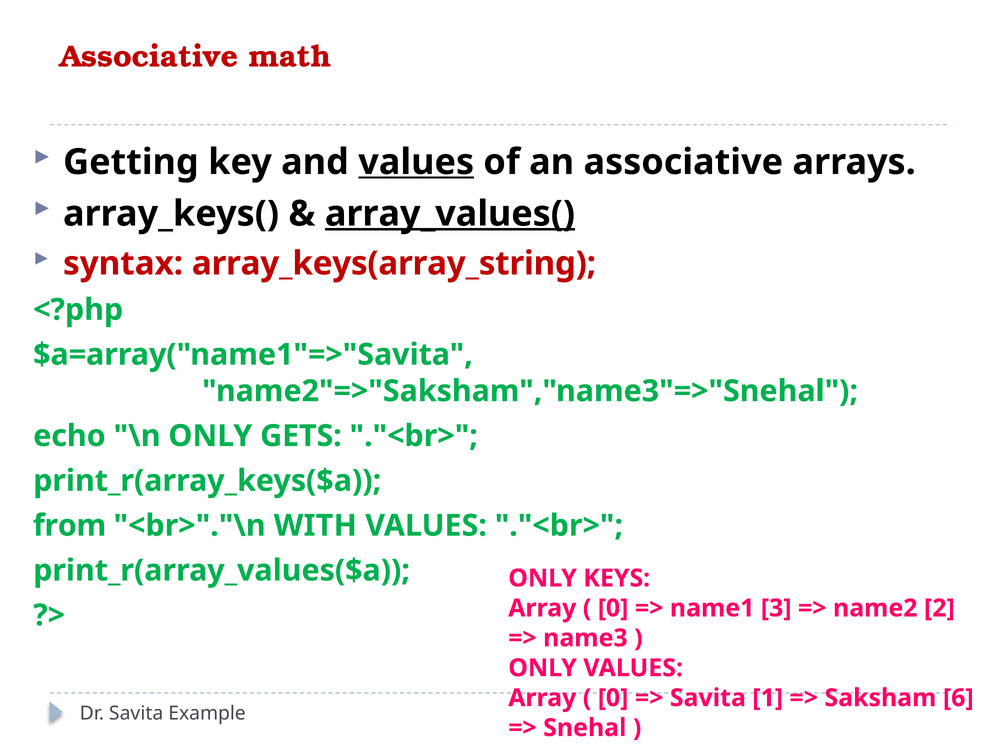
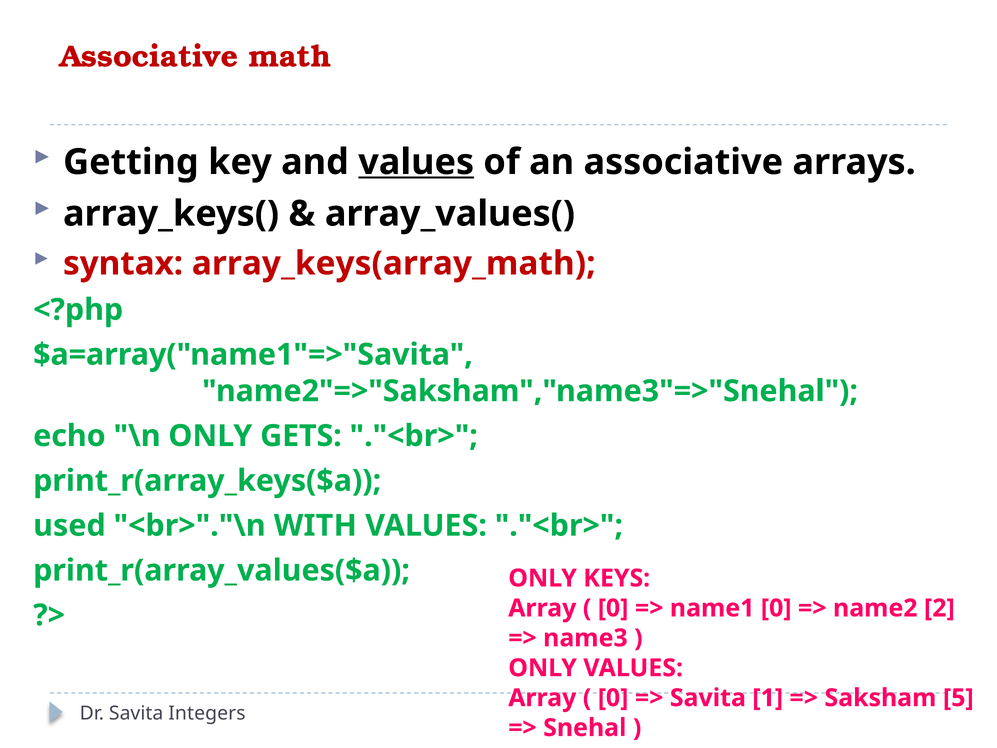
array_values( underline: present -> none
array_keys(array_string: array_keys(array_string -> array_keys(array_math
from: from -> used
name1 3: 3 -> 0
6: 6 -> 5
Example: Example -> Integers
